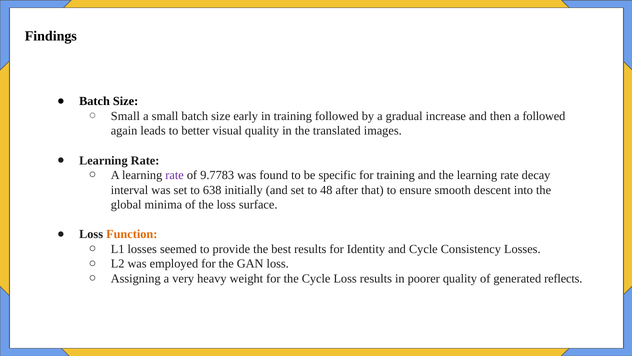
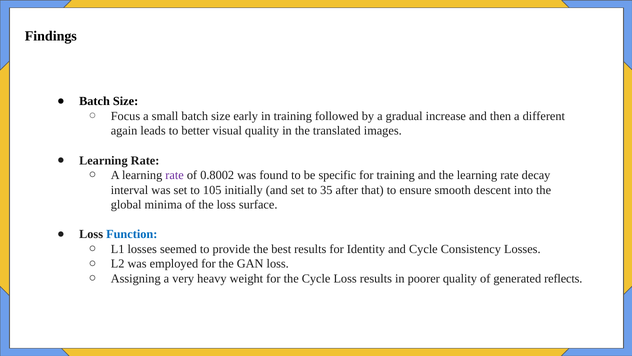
Small at (125, 116): Small -> Focus
a followed: followed -> different
9.7783: 9.7783 -> 0.8002
638: 638 -> 105
48: 48 -> 35
Function colour: orange -> blue
